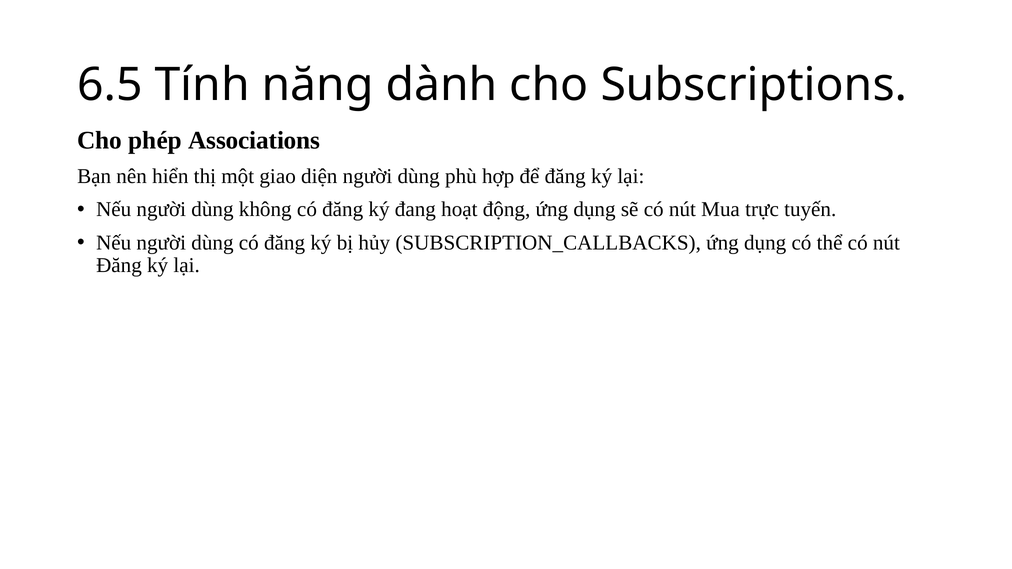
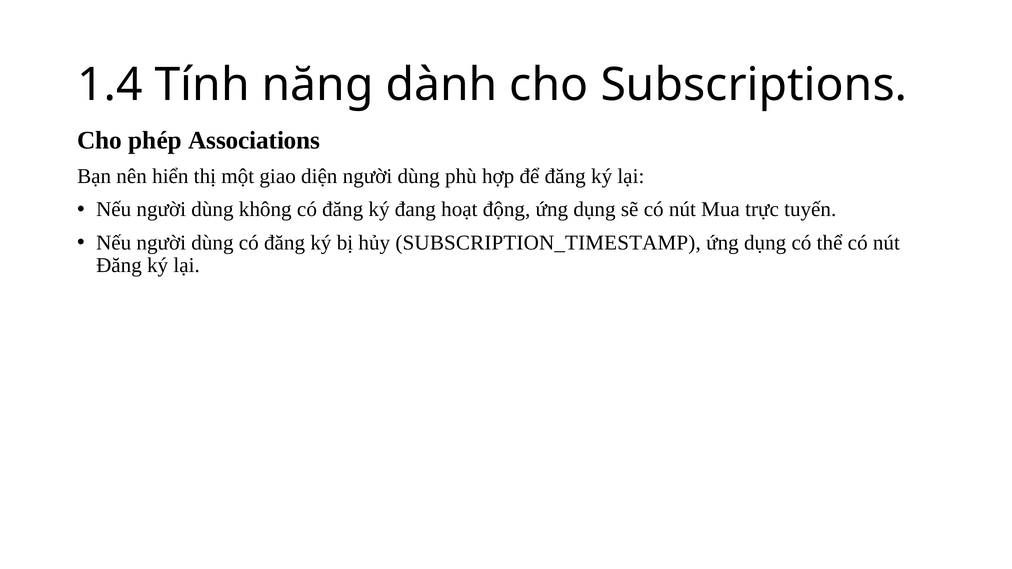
6.5: 6.5 -> 1.4
SUBSCRIPTION_CALLBACKS: SUBSCRIPTION_CALLBACKS -> SUBSCRIPTION_TIMESTAMP
